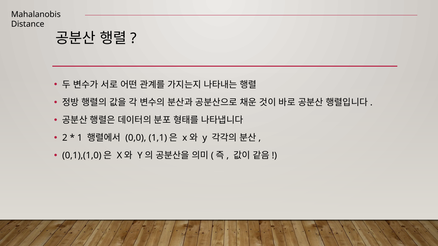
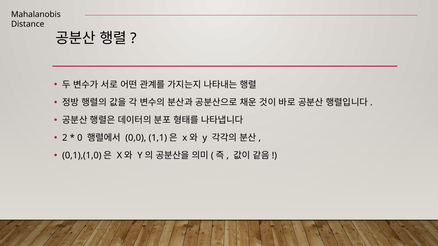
1: 1 -> 0
